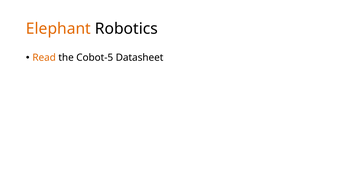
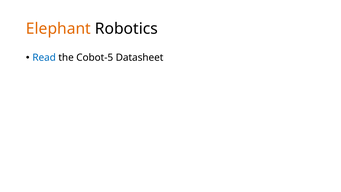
Read colour: orange -> blue
